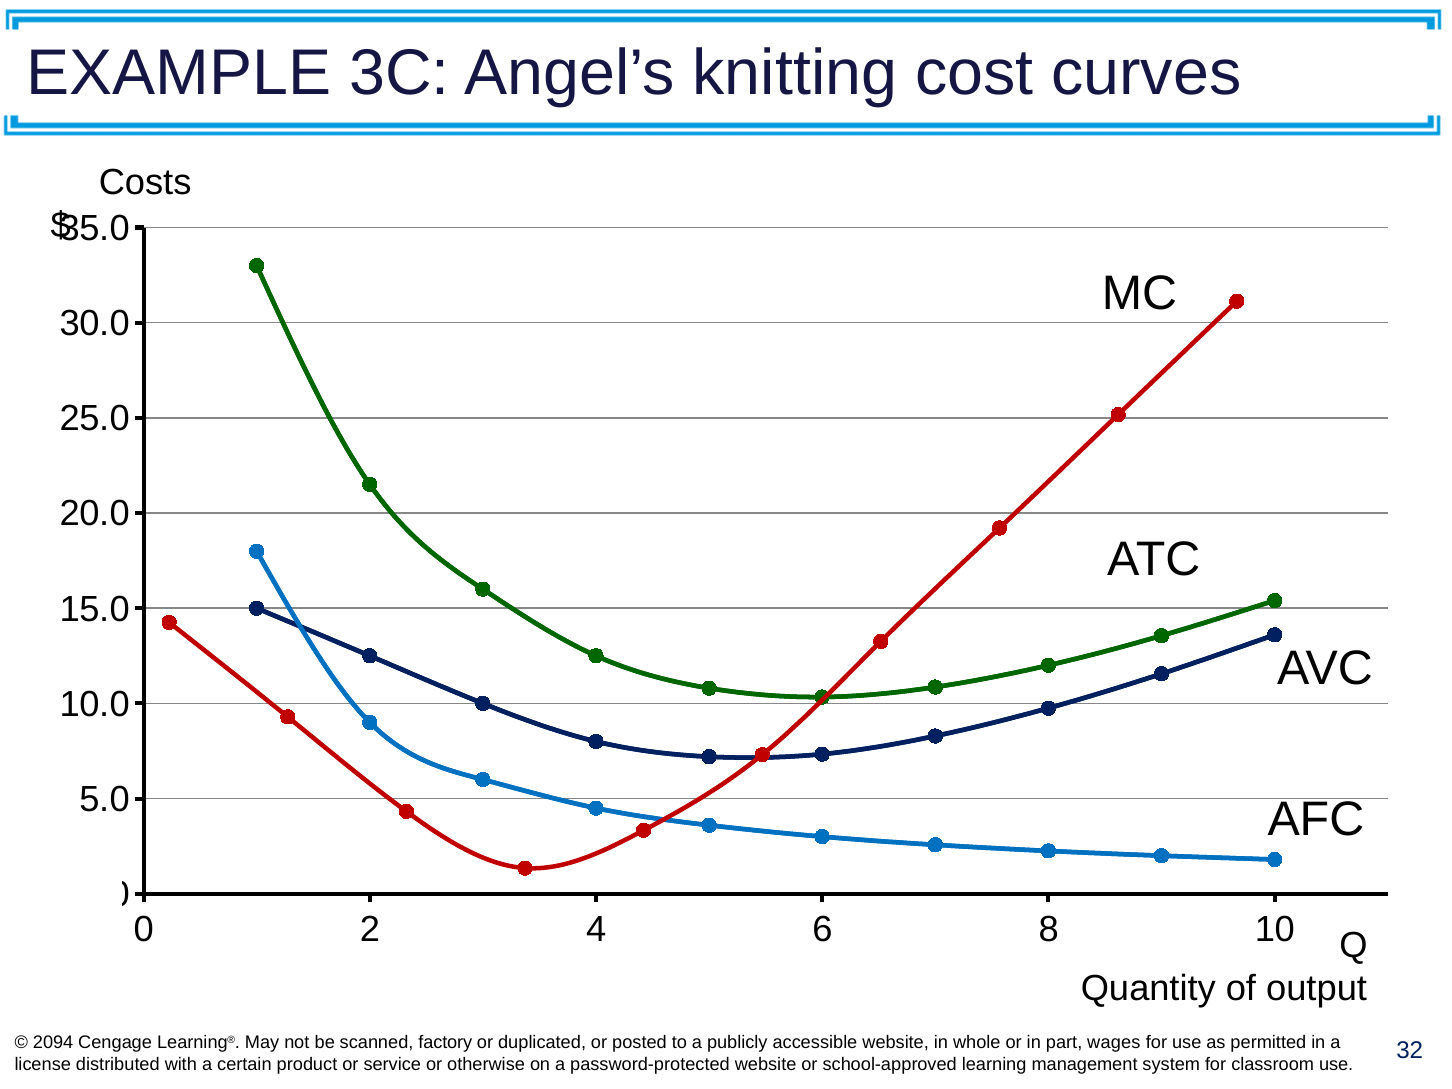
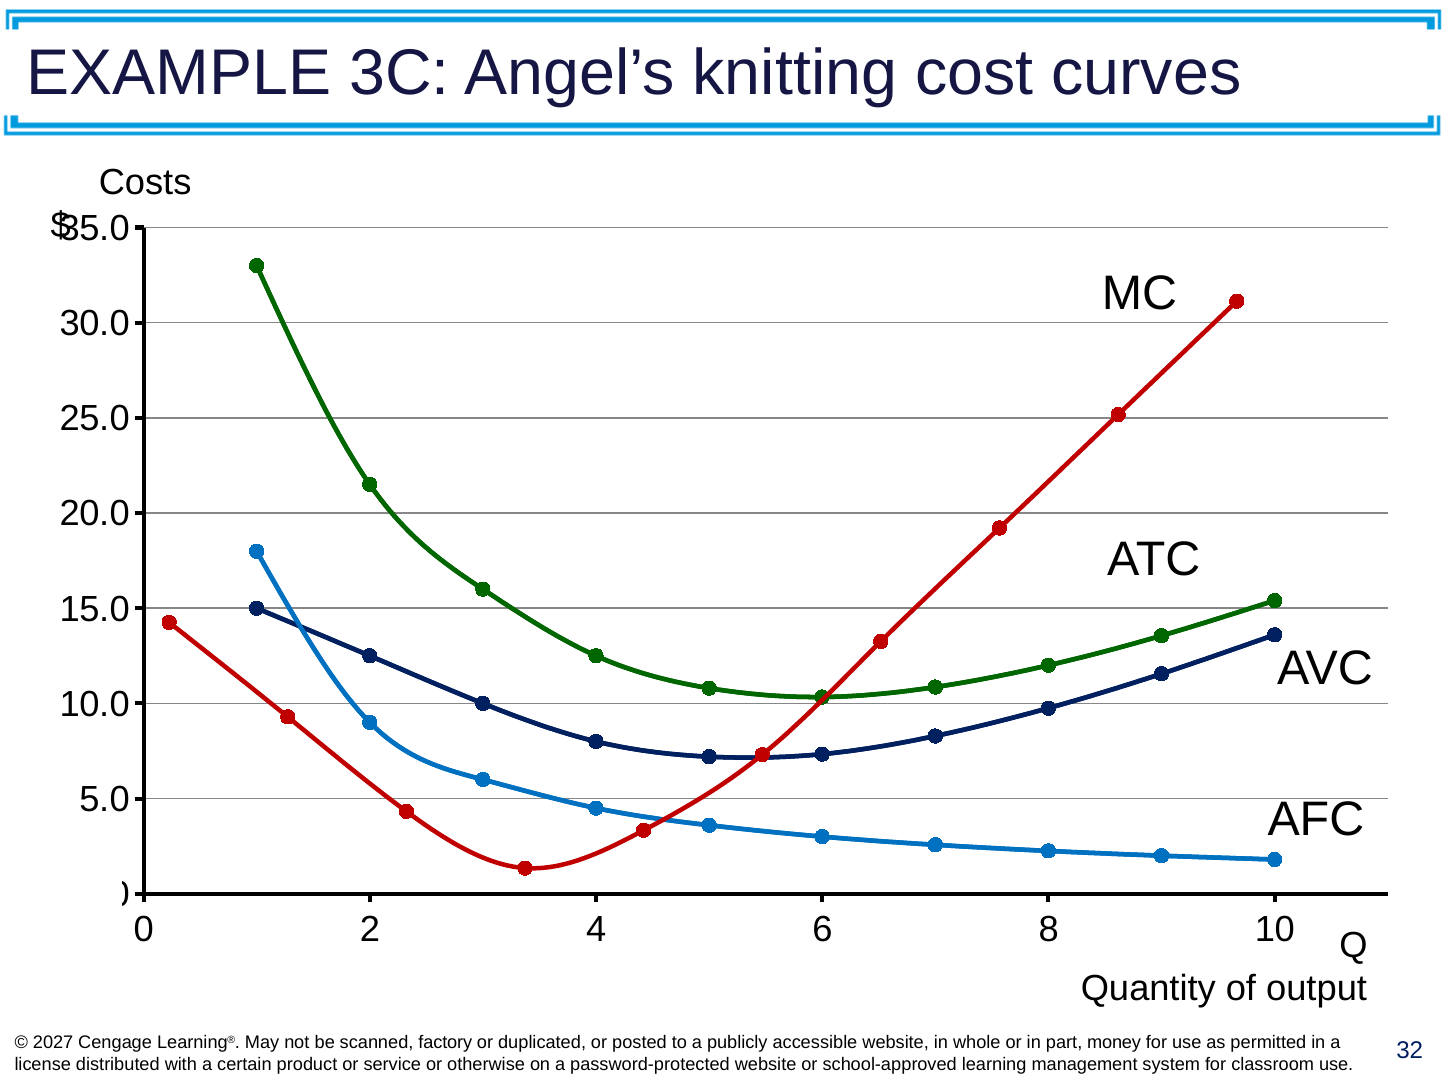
2094: 2094 -> 2027
wages: wages -> money
